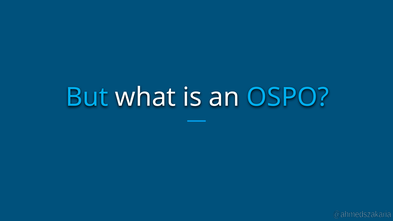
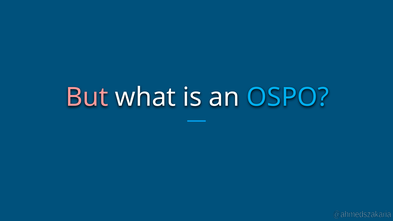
But colour: light blue -> pink
